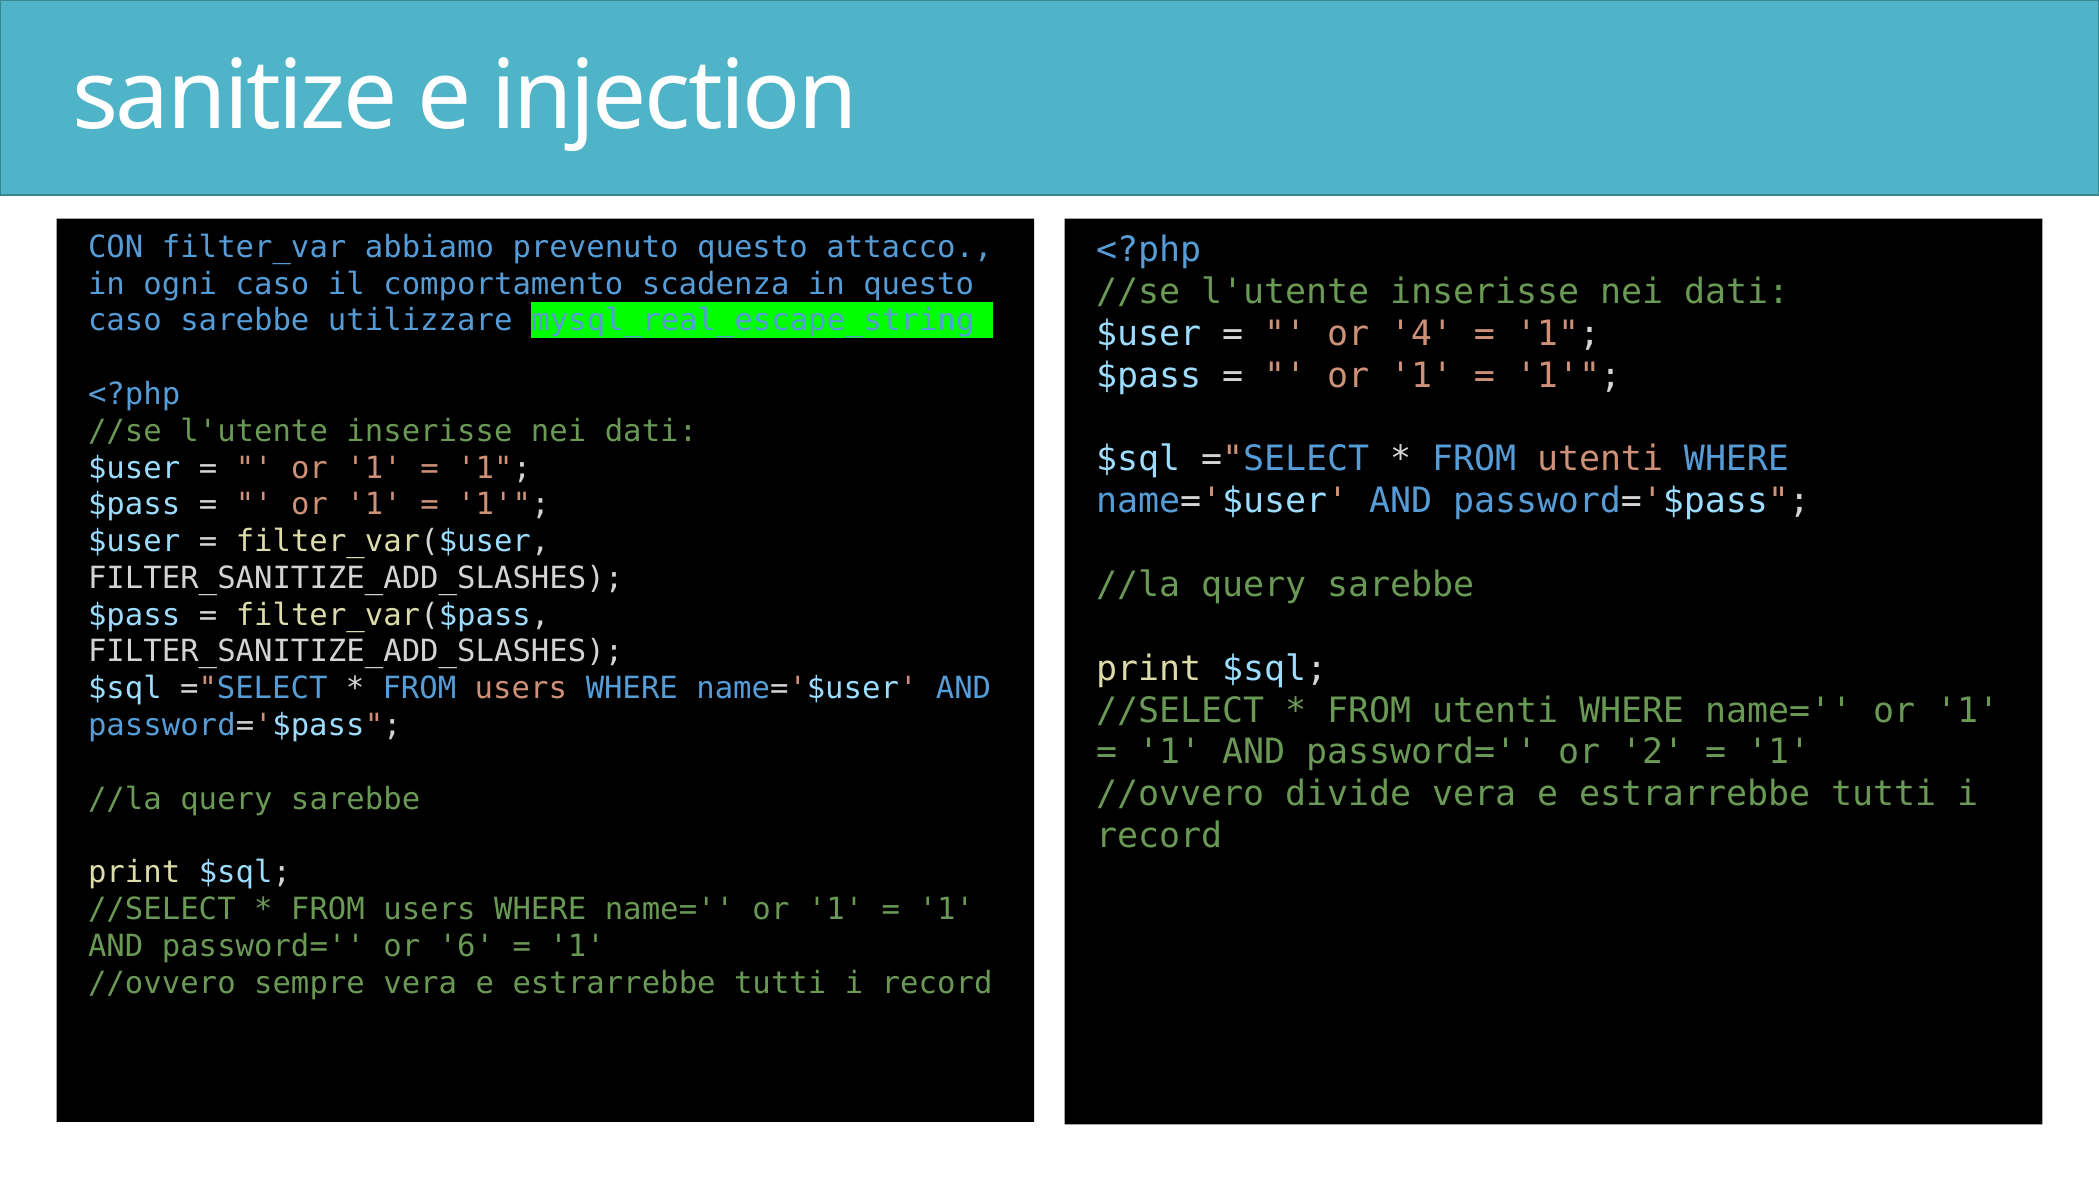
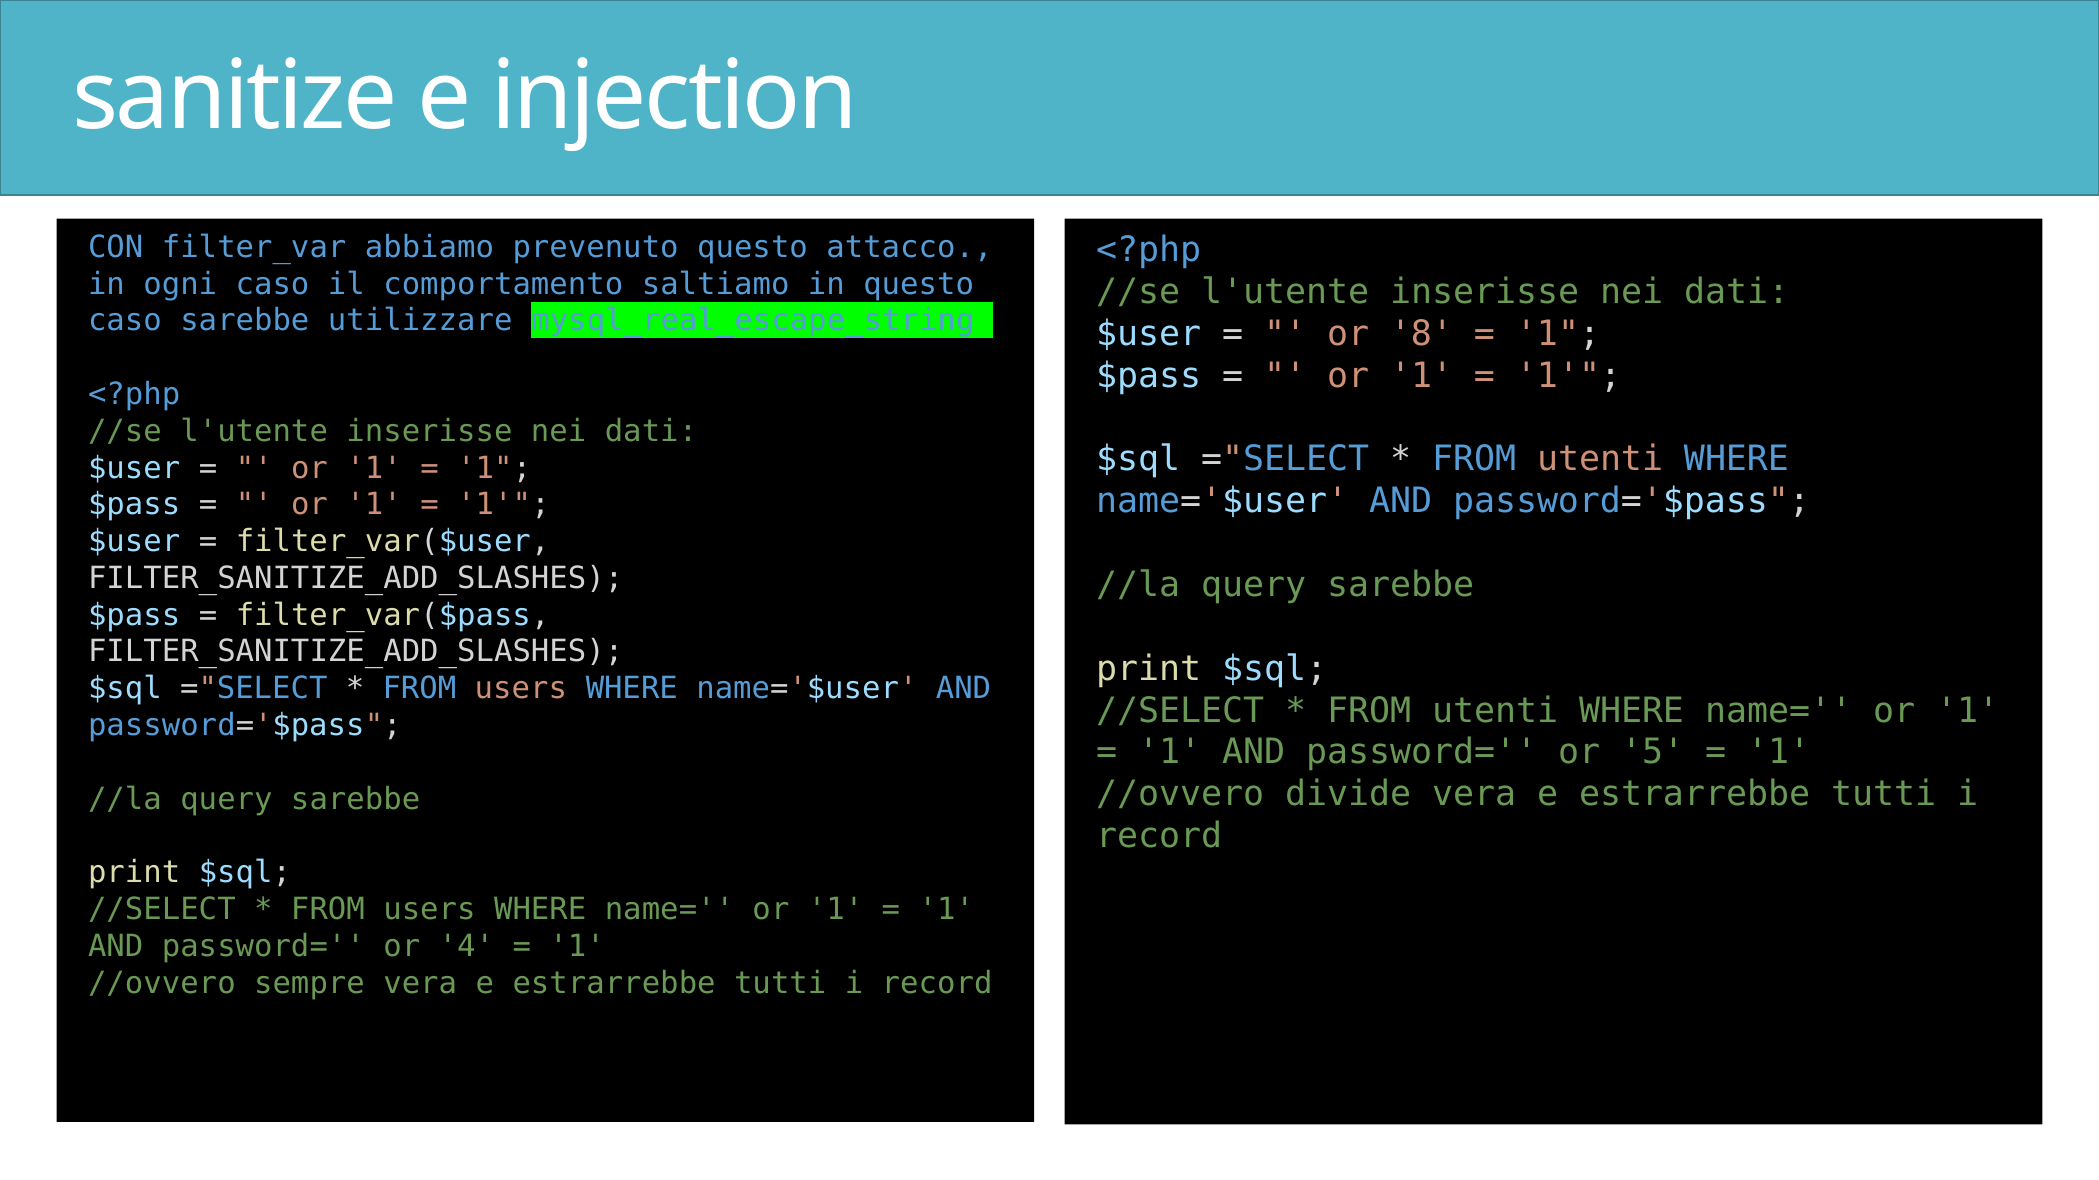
scadenza: scadenza -> saltiamo
4: 4 -> 8
2: 2 -> 5
6: 6 -> 4
